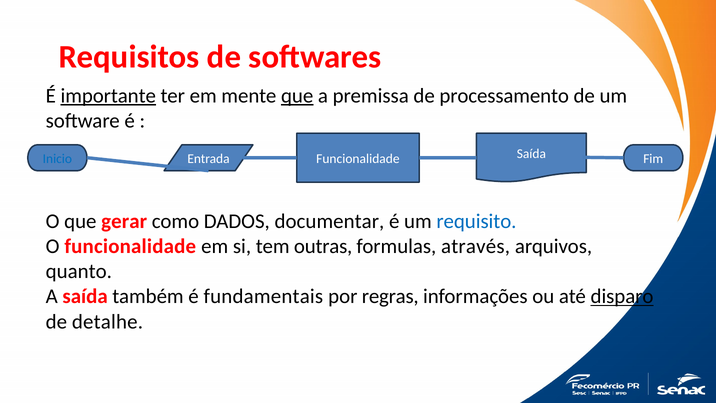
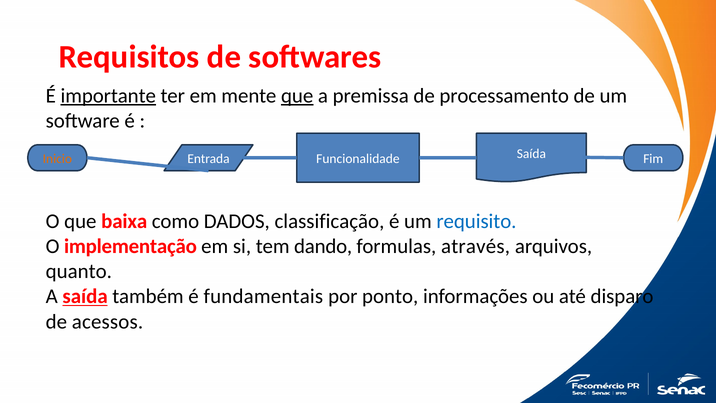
Inicio colour: blue -> orange
gerar: gerar -> baixa
documentar: documentar -> classificação
O funcionalidade: funcionalidade -> implementação
outras: outras -> dando
saída at (85, 296) underline: none -> present
regras: regras -> ponto
disparo underline: present -> none
detalhe: detalhe -> acessos
